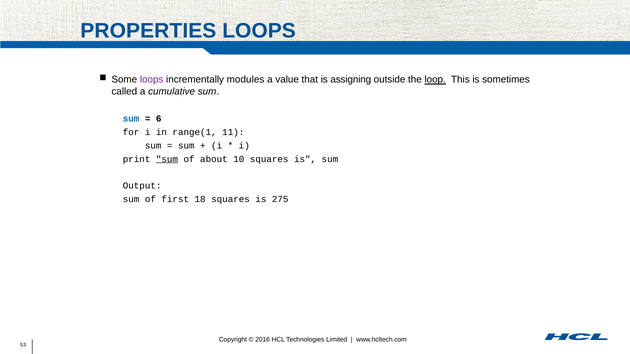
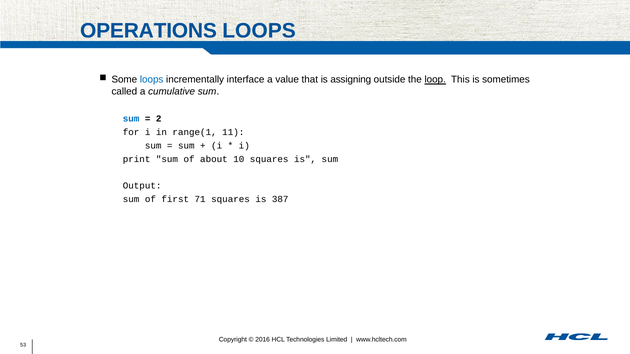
PROPERTIES: PROPERTIES -> OPERATIONS
loops at (152, 80) colour: purple -> blue
modules: modules -> interface
6: 6 -> 2
sum at (167, 159) underline: present -> none
18: 18 -> 71
275: 275 -> 387
